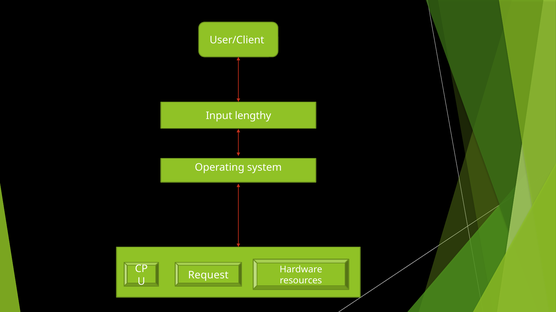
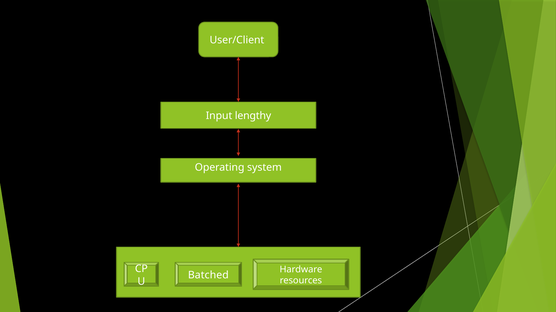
Request: Request -> Batched
